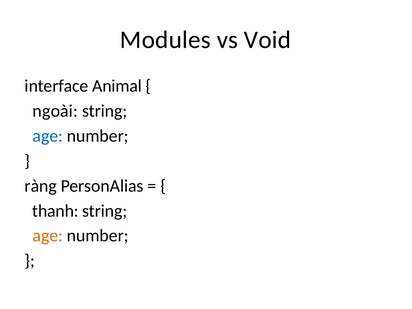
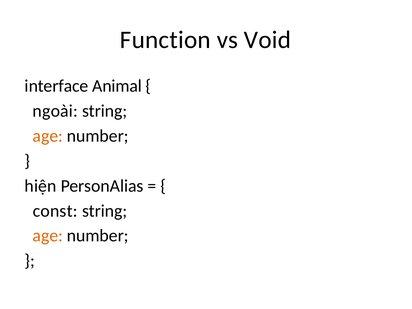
Modules: Modules -> Function
age at (48, 136) colour: blue -> orange
ràng: ràng -> hiện
thanh: thanh -> const
